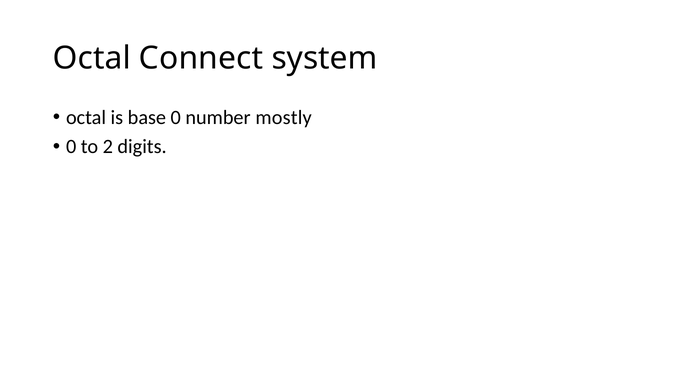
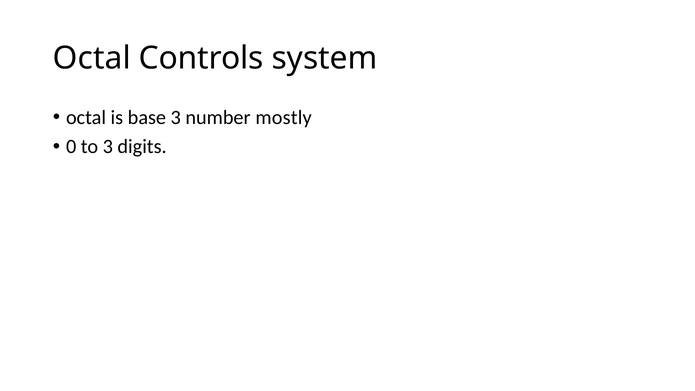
Connect: Connect -> Controls
base 0: 0 -> 3
to 2: 2 -> 3
